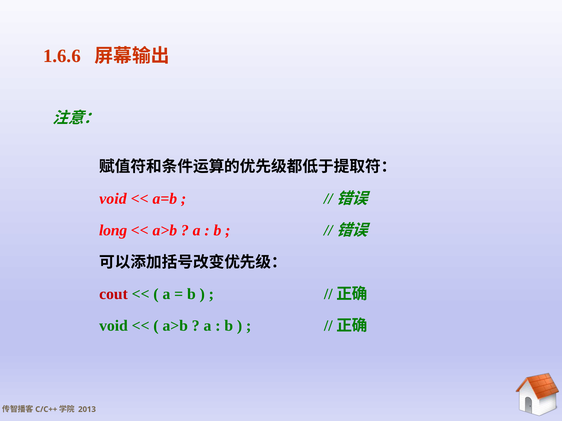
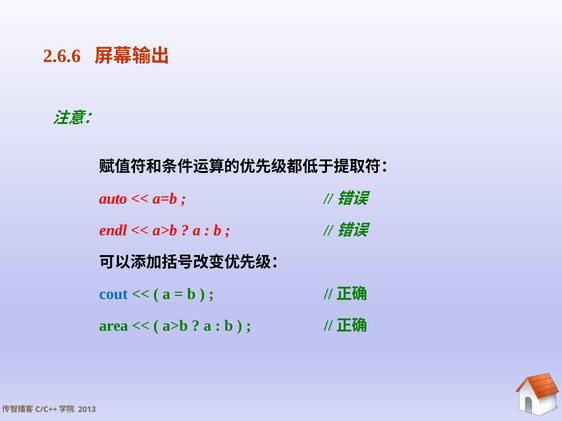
1.6.6: 1.6.6 -> 2.6.6
void at (113, 199): void -> auto
long: long -> endl
cout colour: red -> blue
void at (113, 326): void -> area
